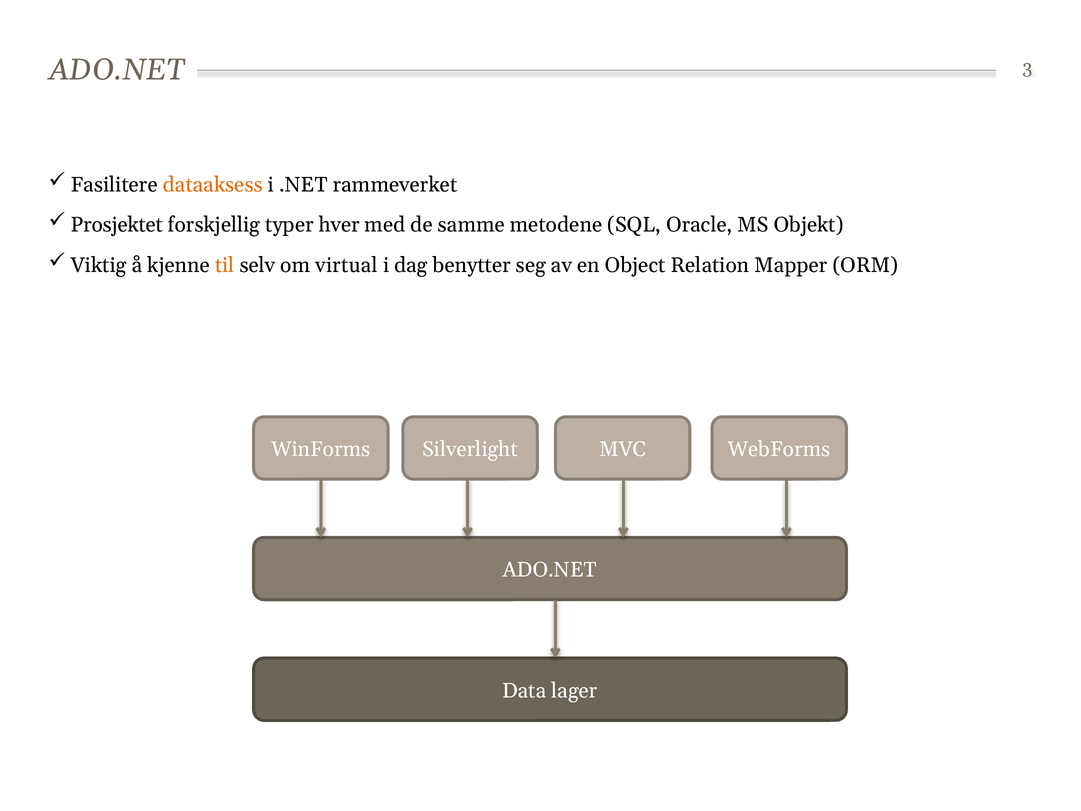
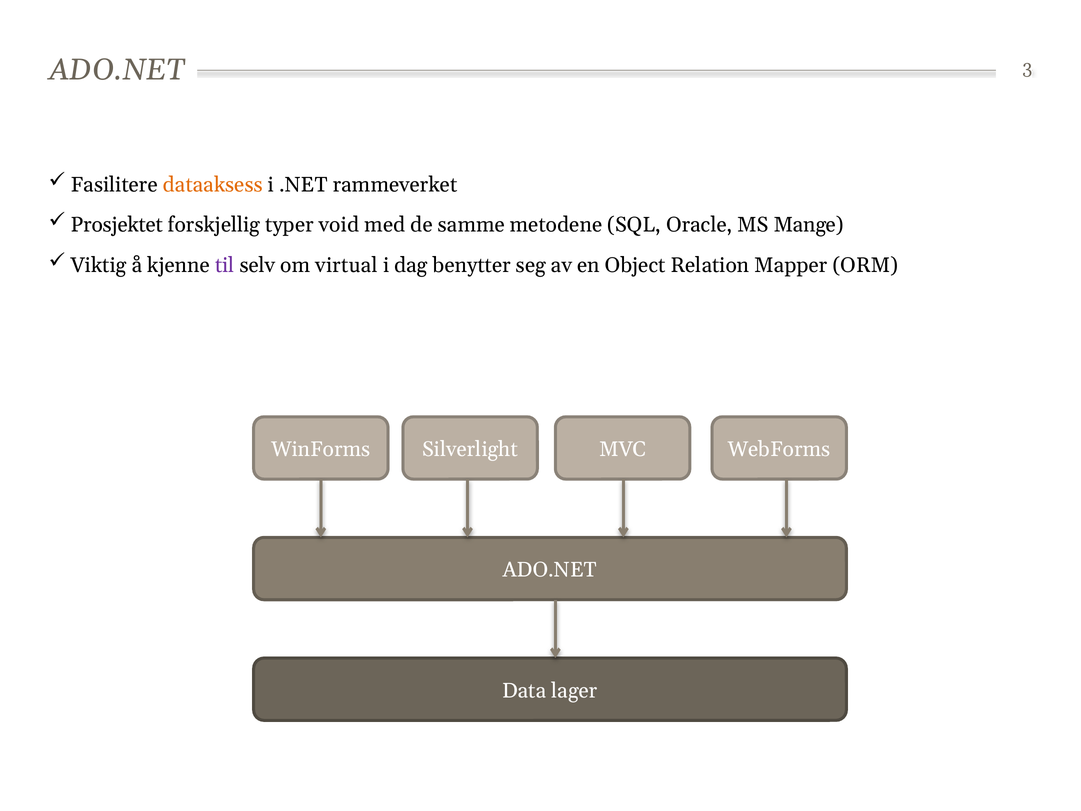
hver: hver -> void
Objekt: Objekt -> Mange
til colour: orange -> purple
